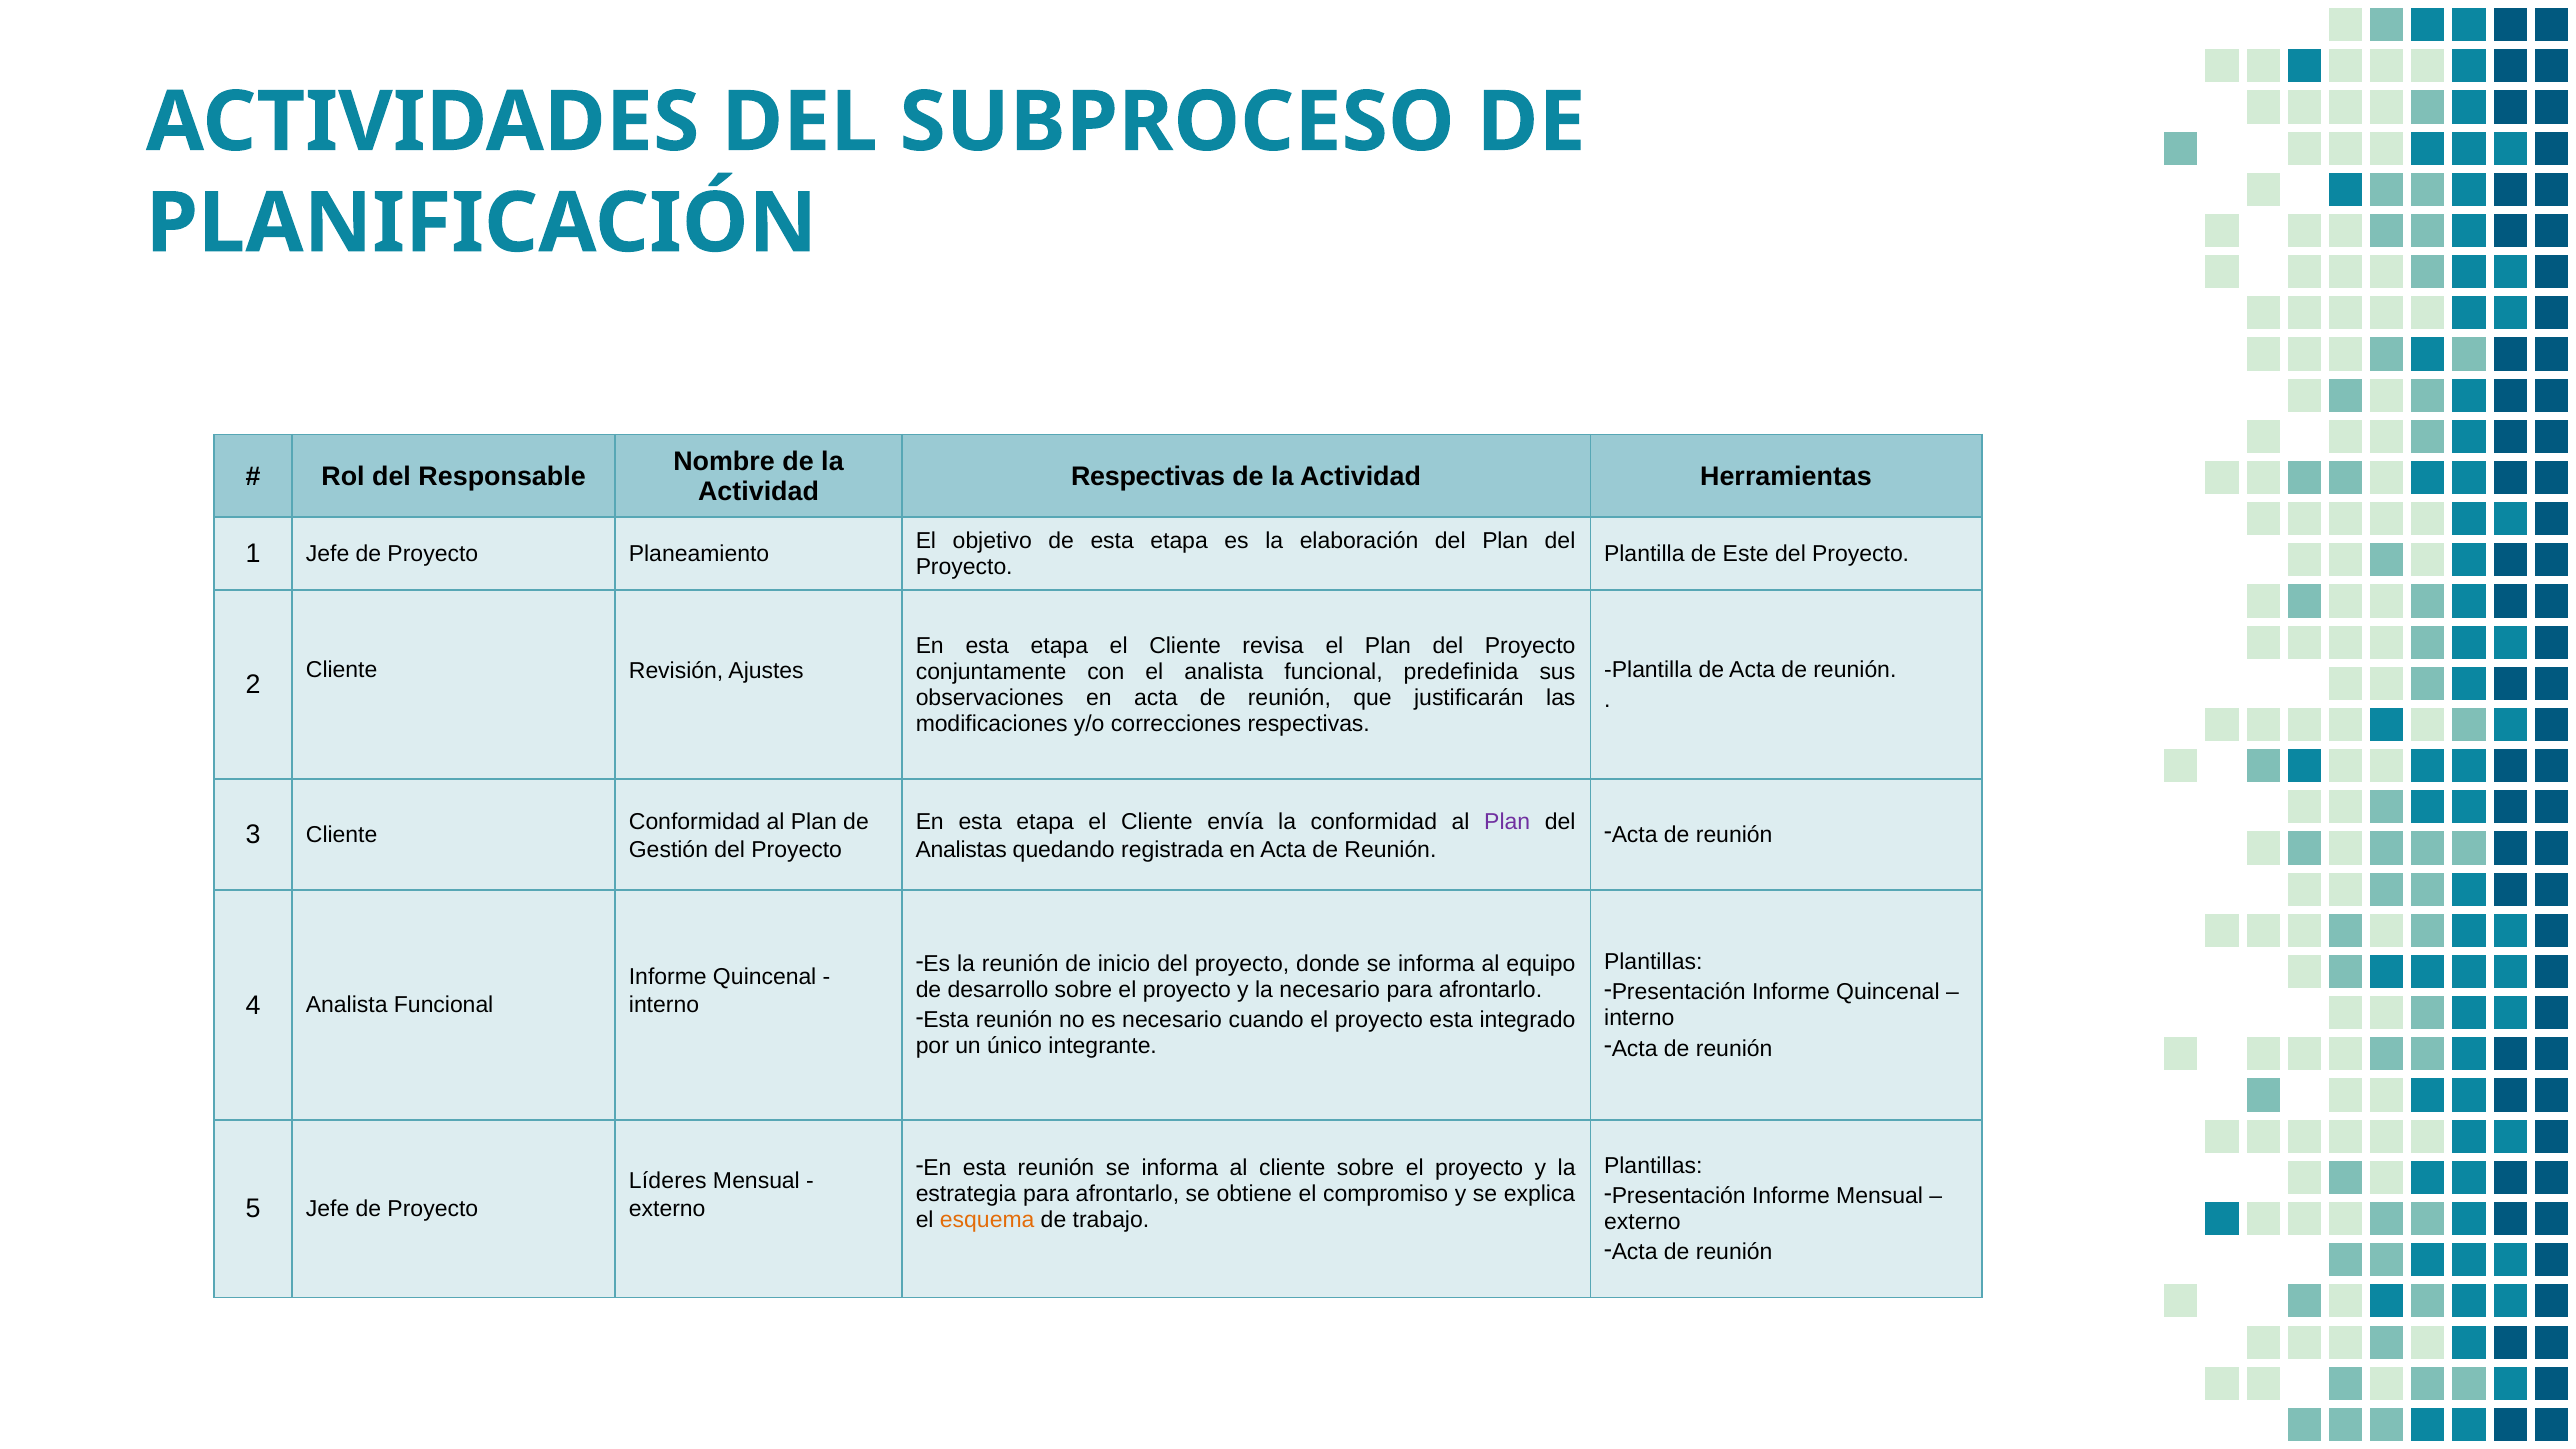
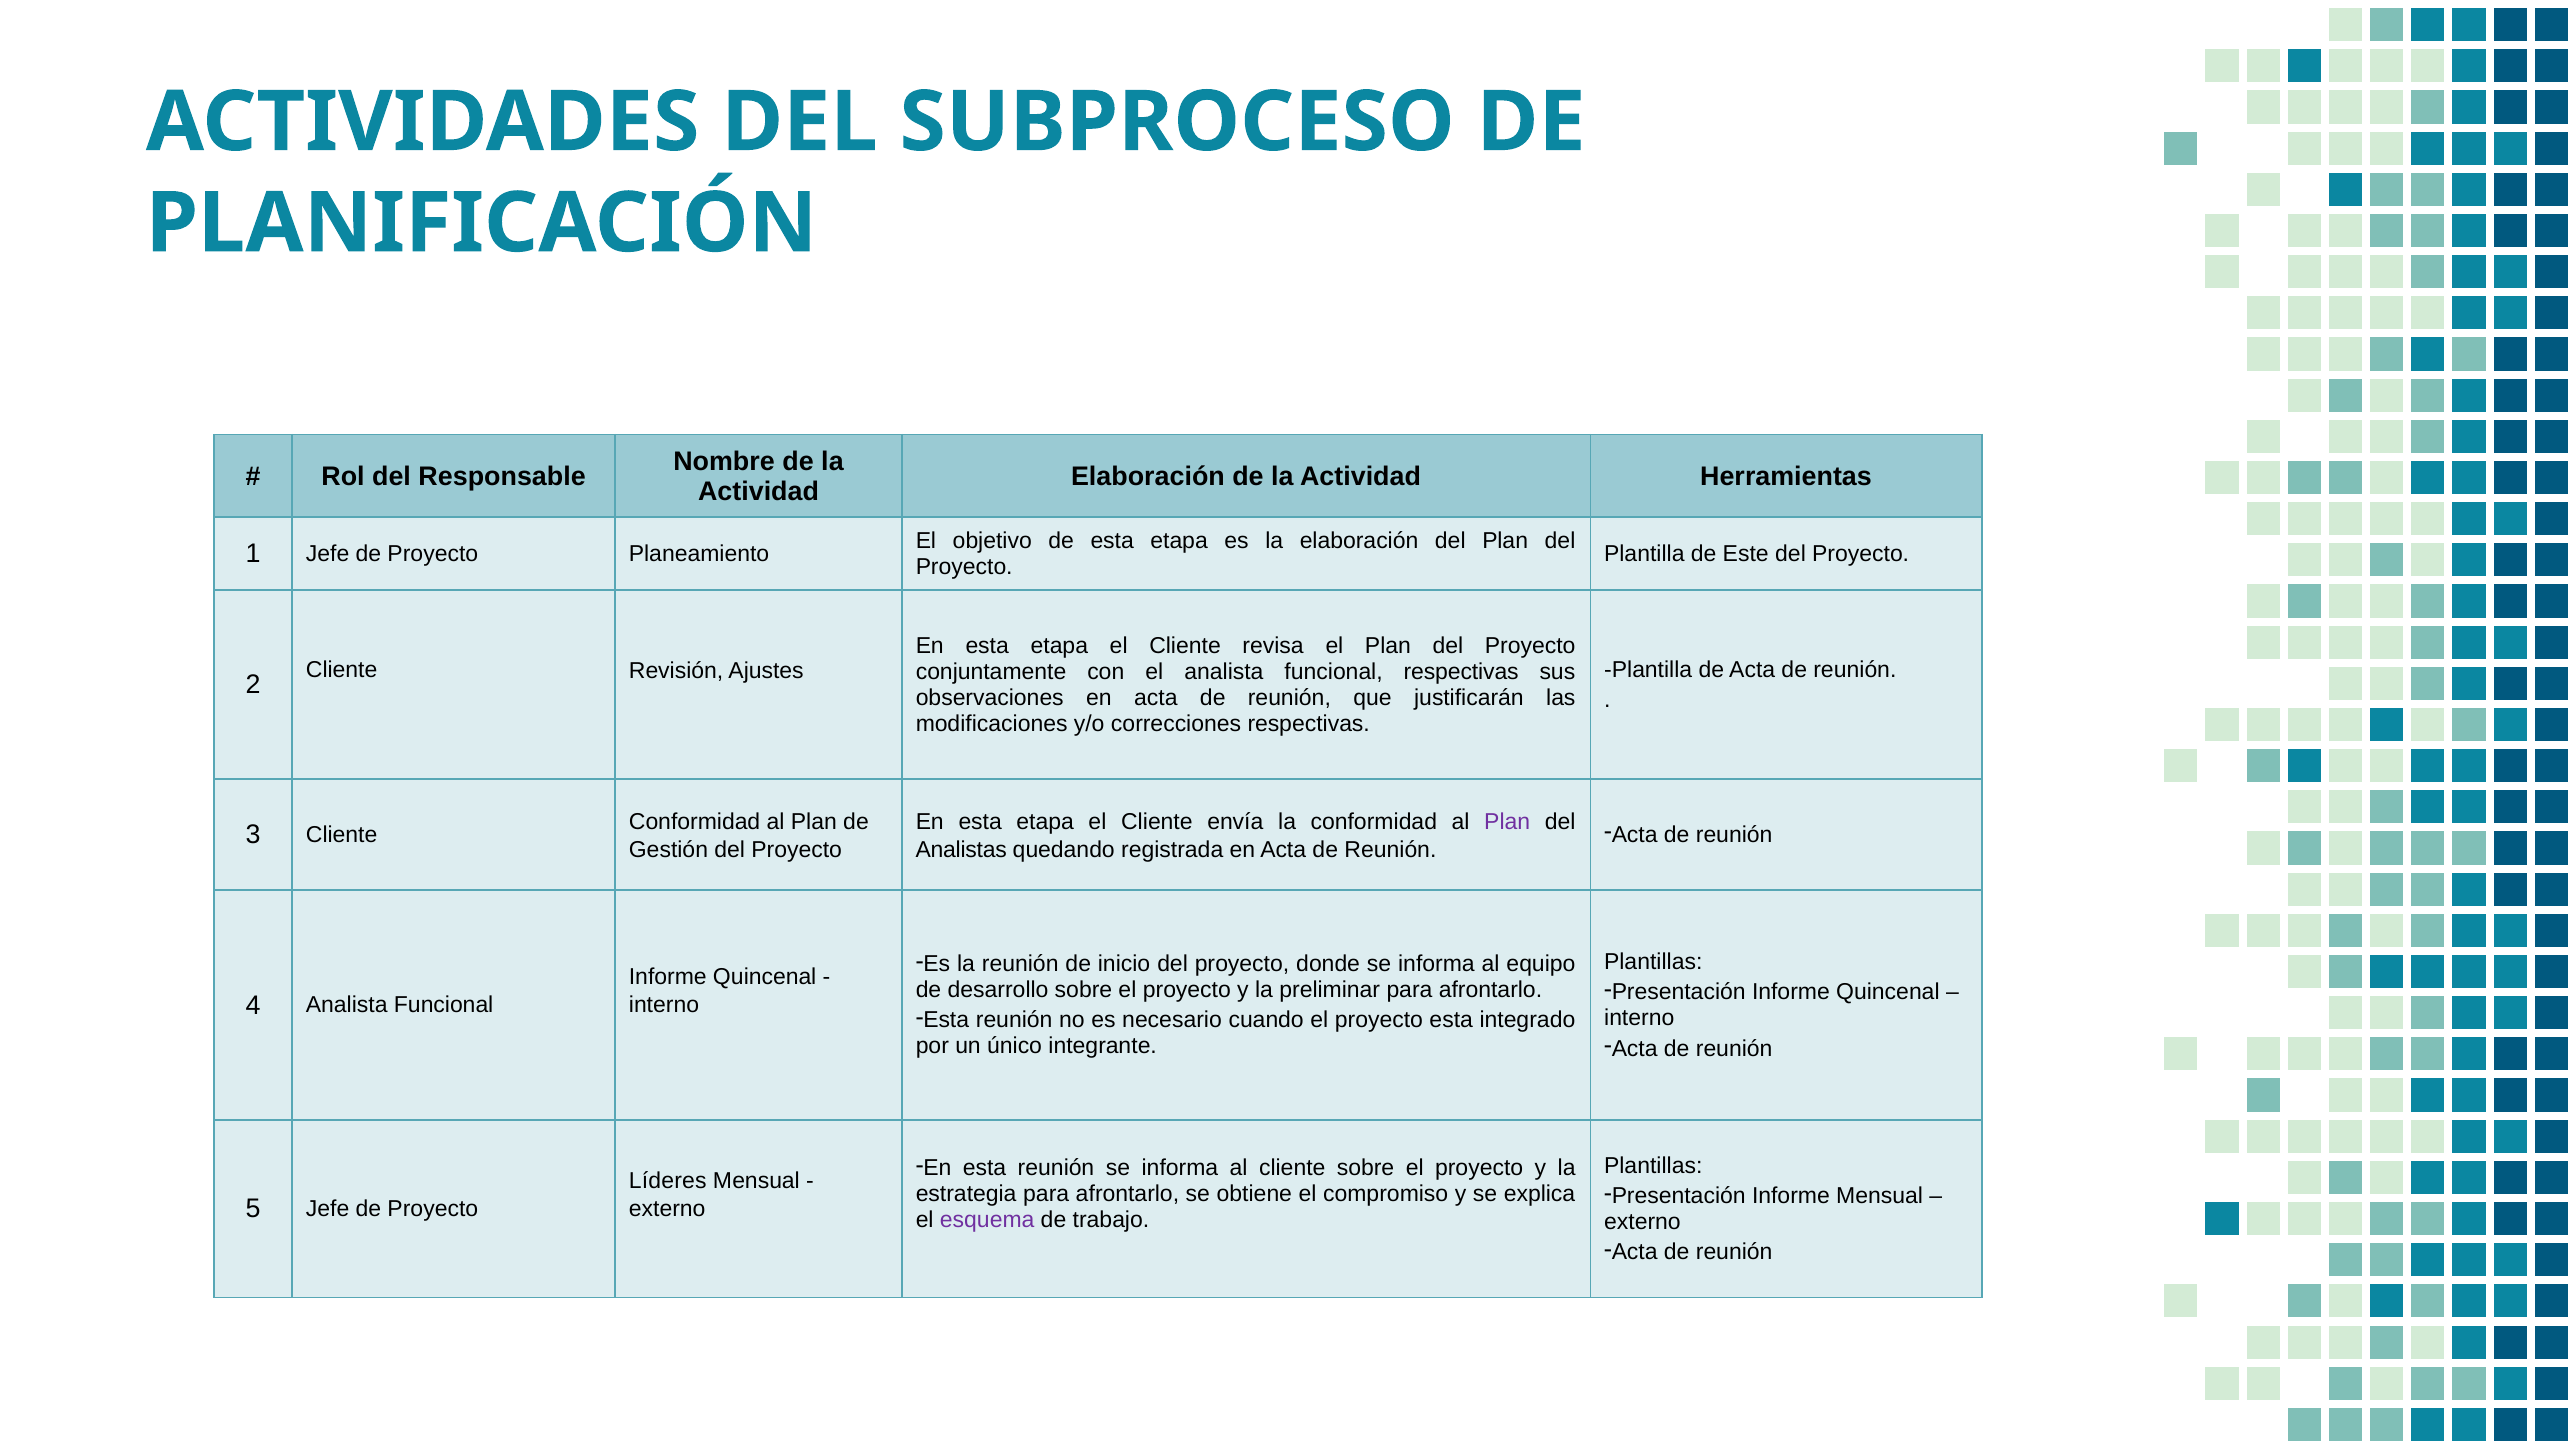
Respectivas at (1148, 476): Respectivas -> Elaboración
funcional predefinida: predefinida -> respectivas
la necesario: necesario -> preliminar
esquema colour: orange -> purple
